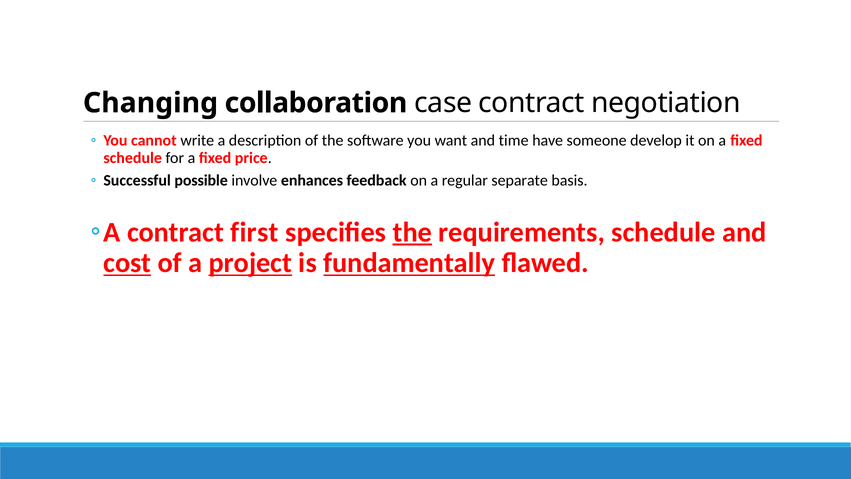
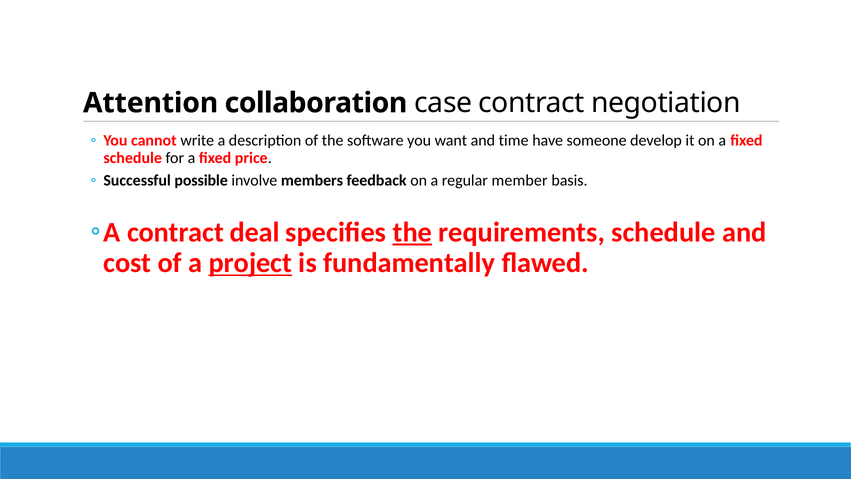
Changing: Changing -> Attention
enhances: enhances -> members
separate: separate -> member
first: first -> deal
cost underline: present -> none
fundamentally underline: present -> none
